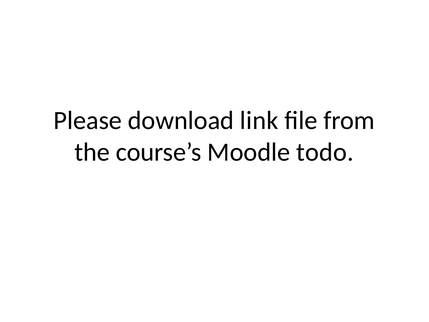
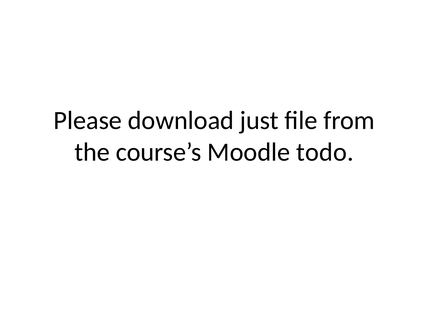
link: link -> just
